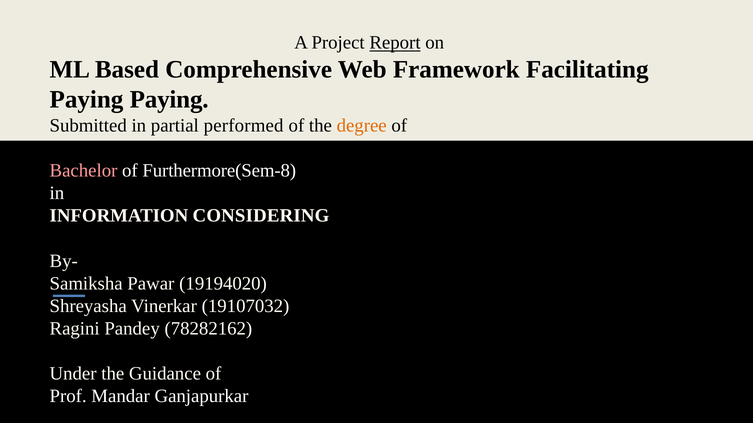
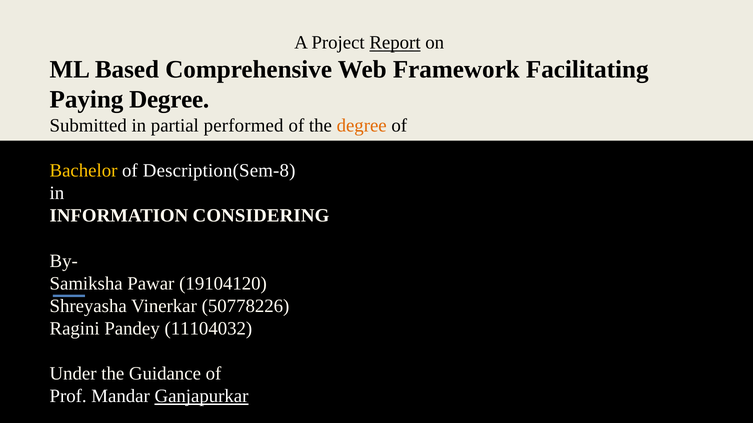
Paying Paying: Paying -> Degree
Bachelor colour: pink -> yellow
Furthermore(Sem-8: Furthermore(Sem-8 -> Description(Sem-8
19194020: 19194020 -> 19104120
19107032: 19107032 -> 50778226
78282162: 78282162 -> 11104032
Ganjapurkar underline: none -> present
